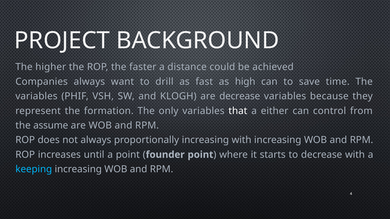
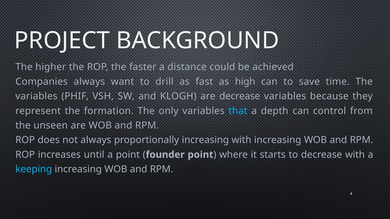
that colour: white -> light blue
either: either -> depth
assume: assume -> unseen
